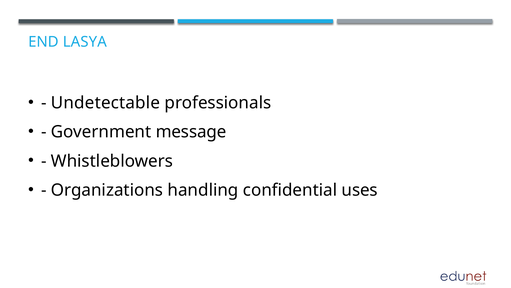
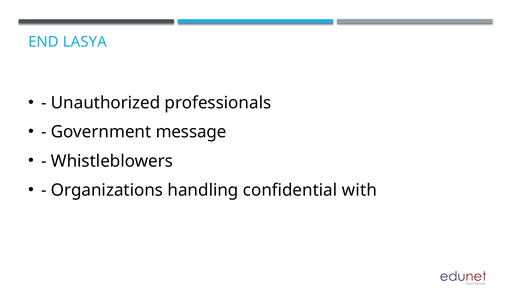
Undetectable: Undetectable -> Unauthorized
uses: uses -> with
